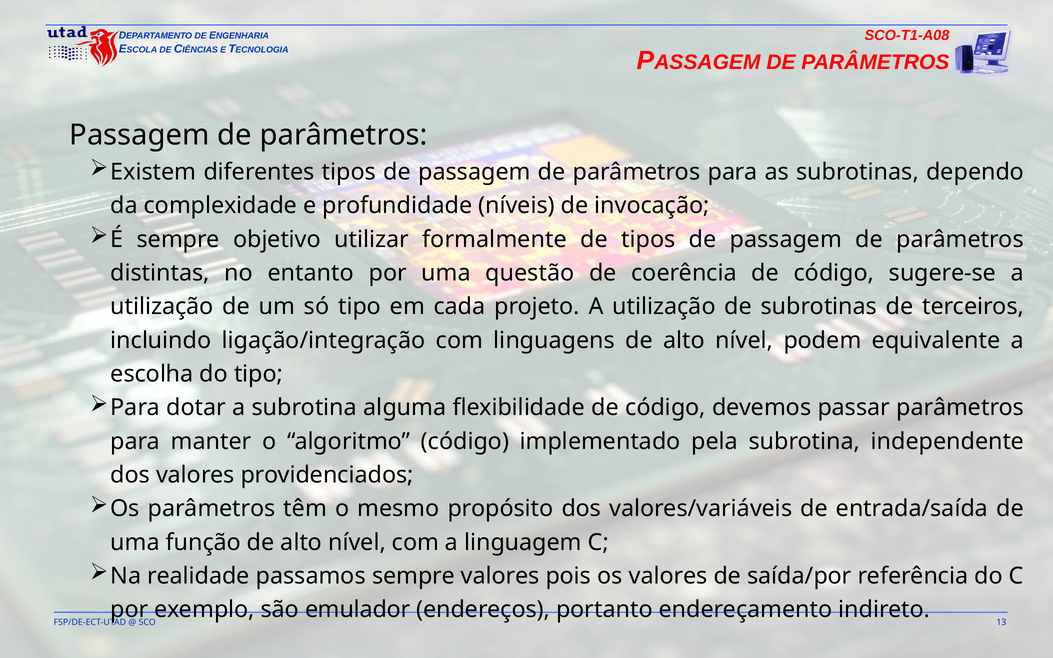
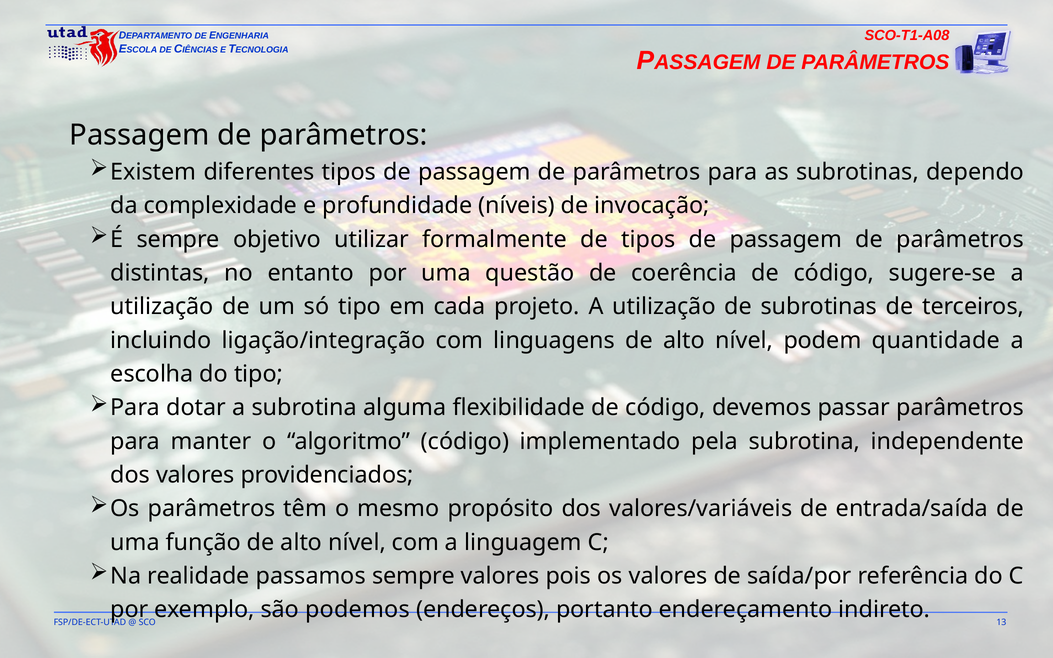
equivalente: equivalente -> quantidade
emulador: emulador -> podemos
